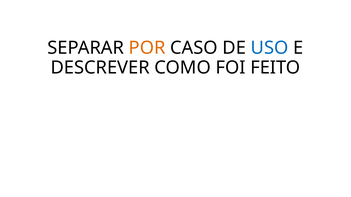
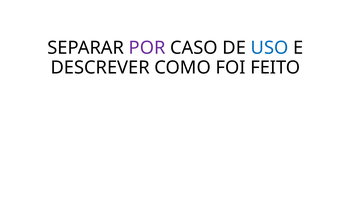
POR colour: orange -> purple
